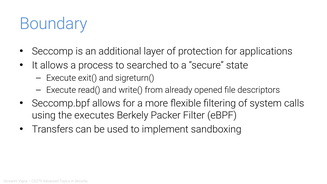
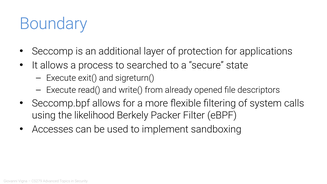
executes: executes -> likelihood
Transfers: Transfers -> Accesses
